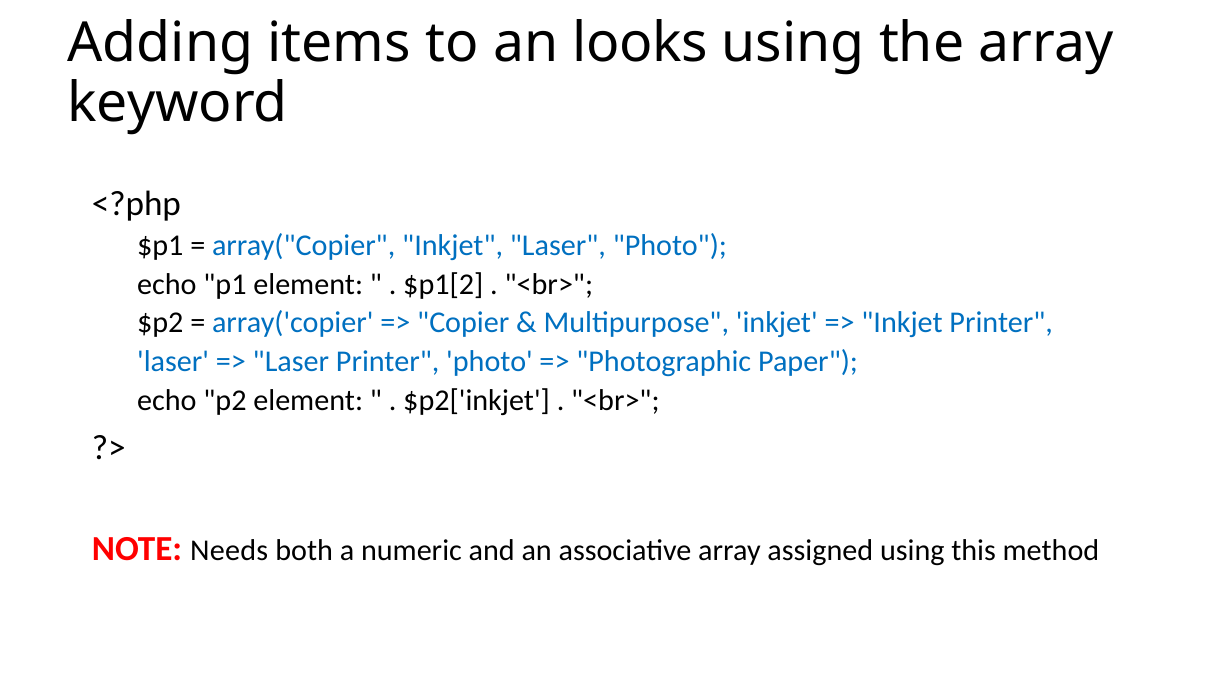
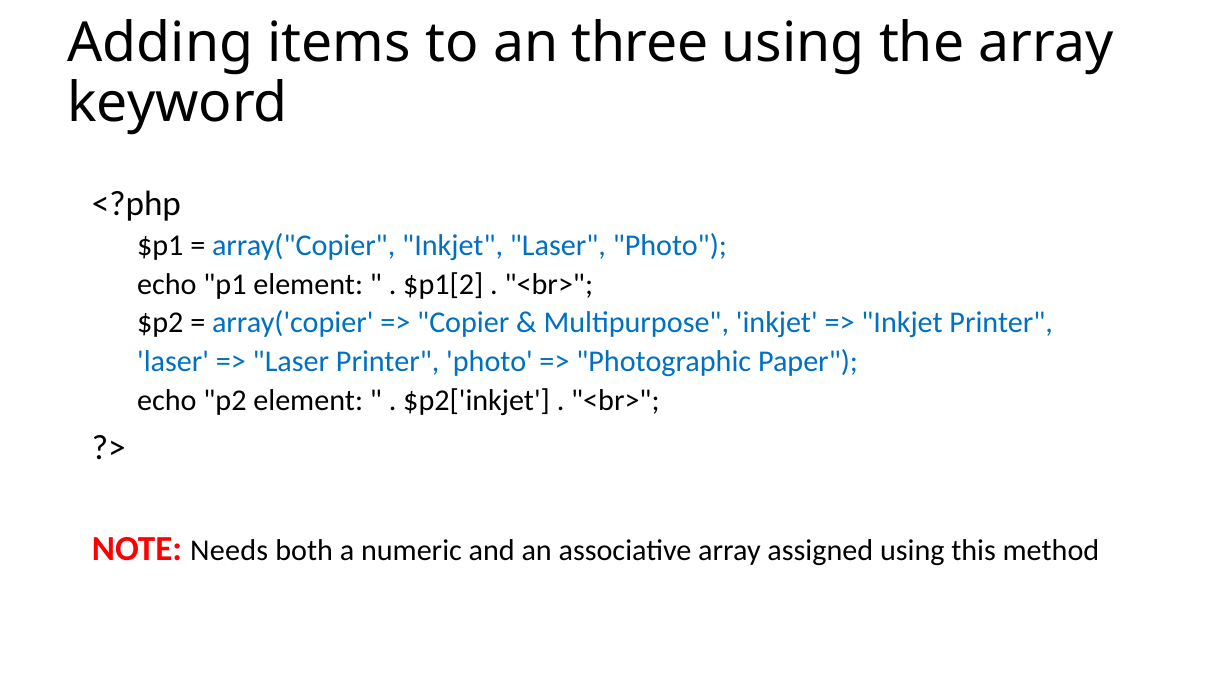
looks: looks -> three
